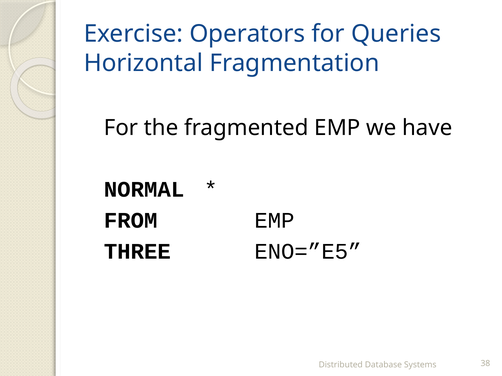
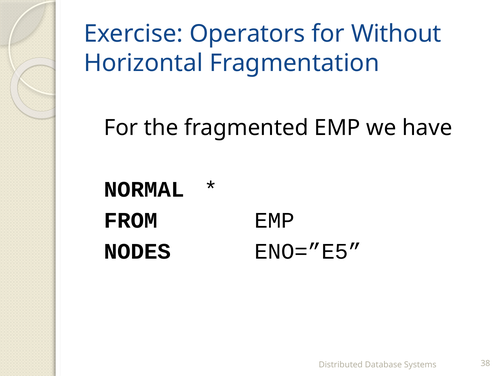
Queries: Queries -> Without
THREE: THREE -> NODES
